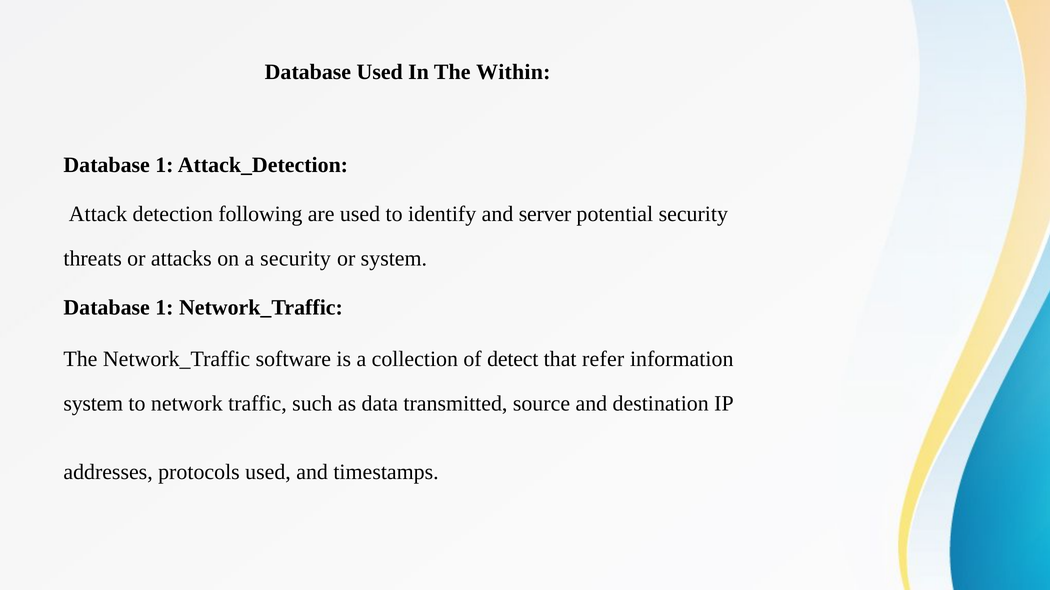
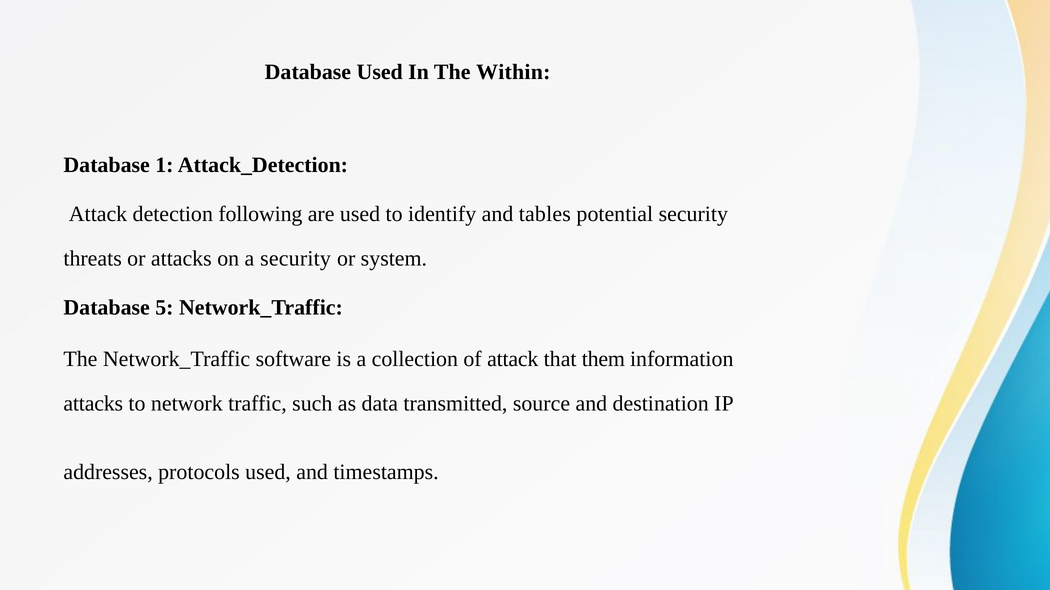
server: server -> tables
1 at (164, 308): 1 -> 5
of detect: detect -> attack
refer: refer -> them
system at (93, 404): system -> attacks
